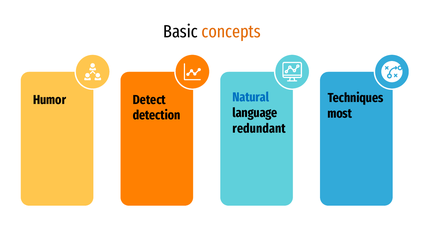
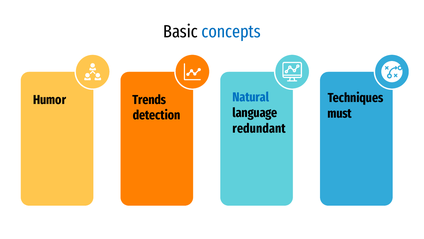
concepts colour: orange -> blue
Detect: Detect -> Trends
most: most -> must
